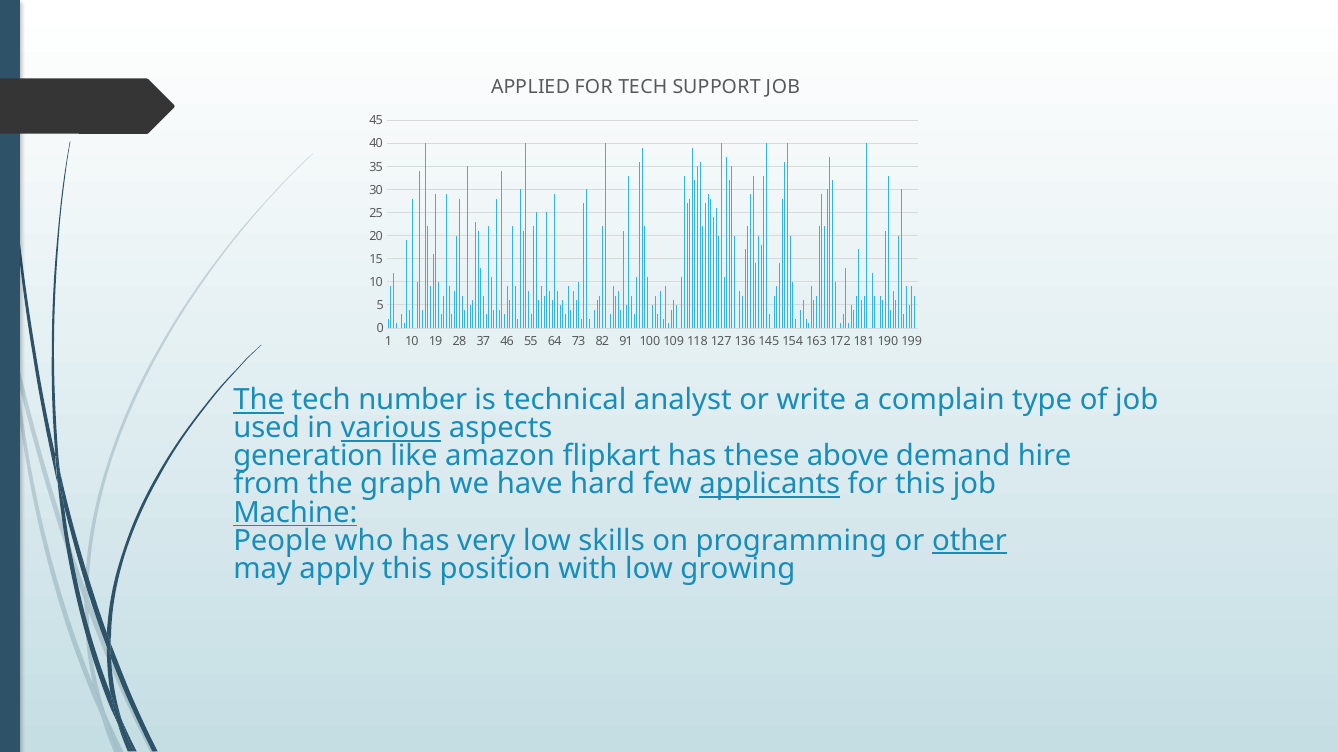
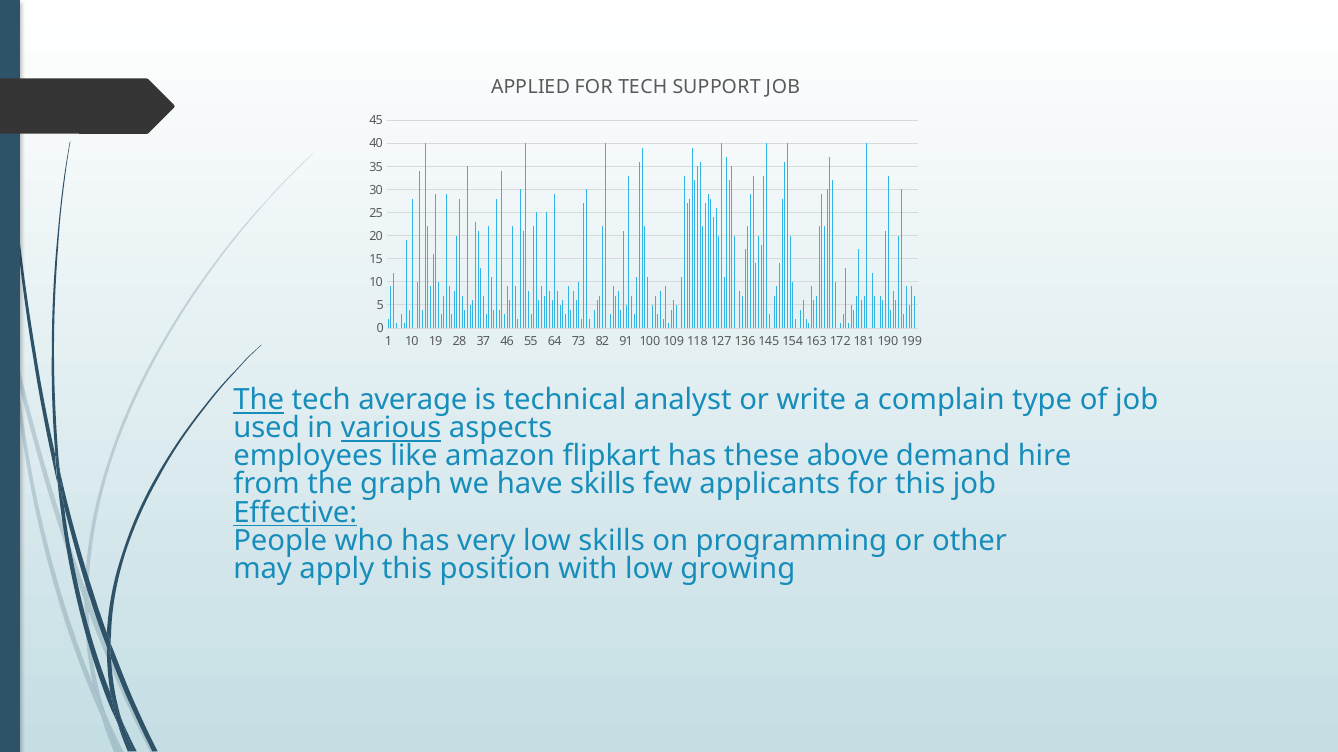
number: number -> average
generation: generation -> employees
have hard: hard -> skills
applicants underline: present -> none
Machine: Machine -> Effective
other underline: present -> none
